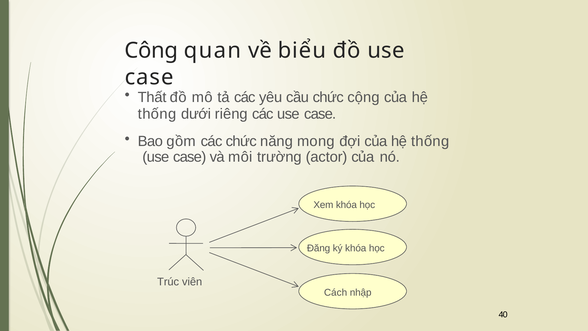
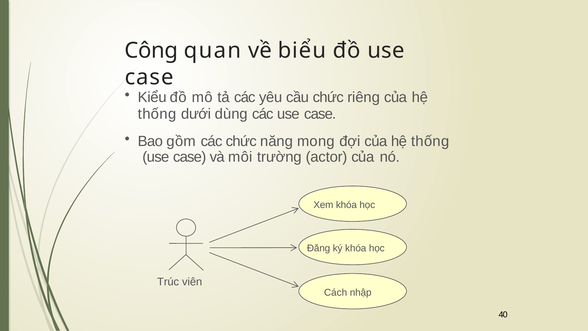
Thất: Thất -> Kiểu
cộng: cộng -> riêng
riêng: riêng -> dùng
